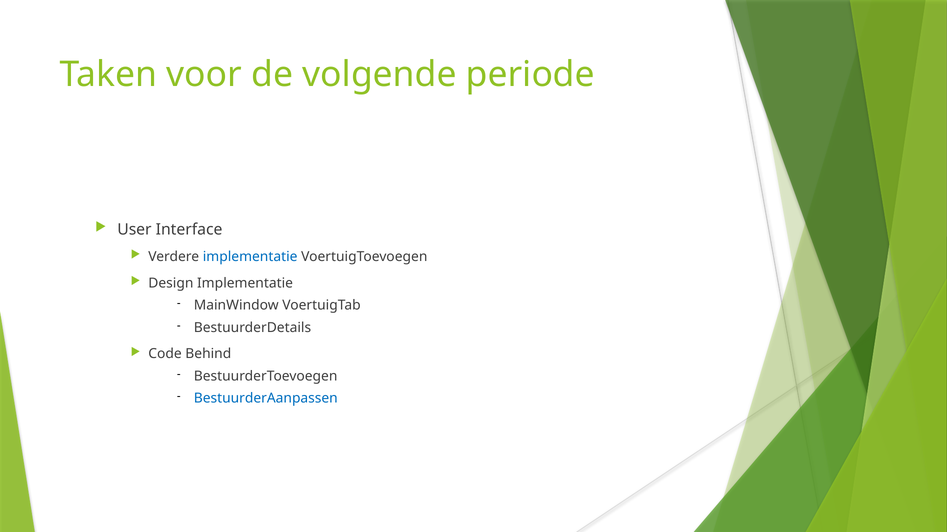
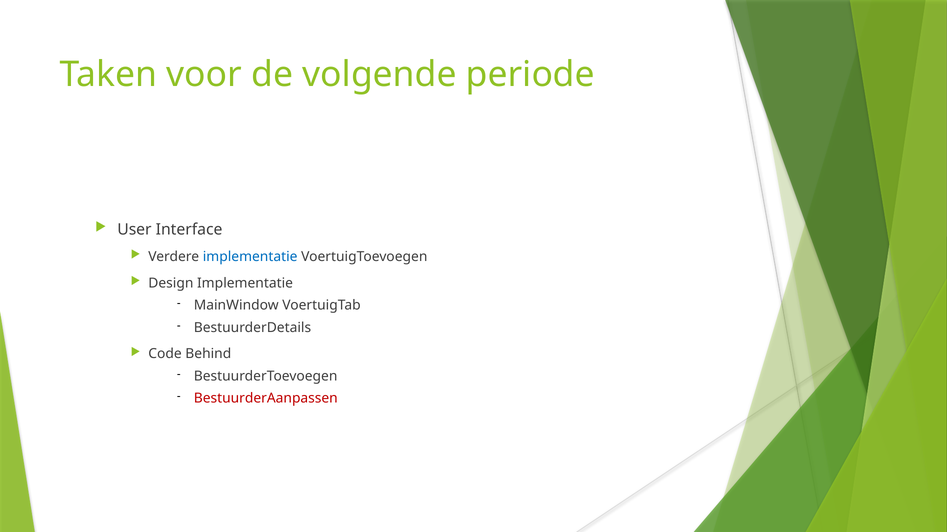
BestuurderAanpassen colour: blue -> red
